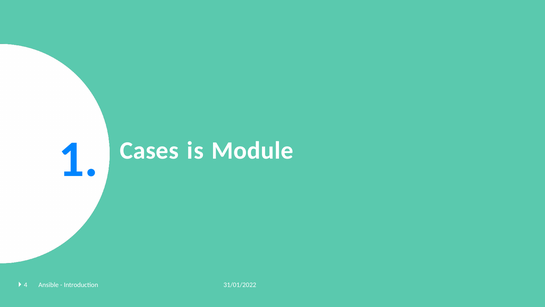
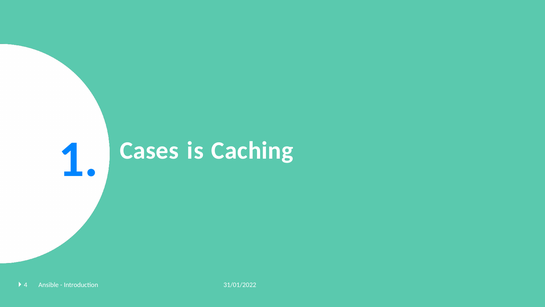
Module: Module -> Caching
